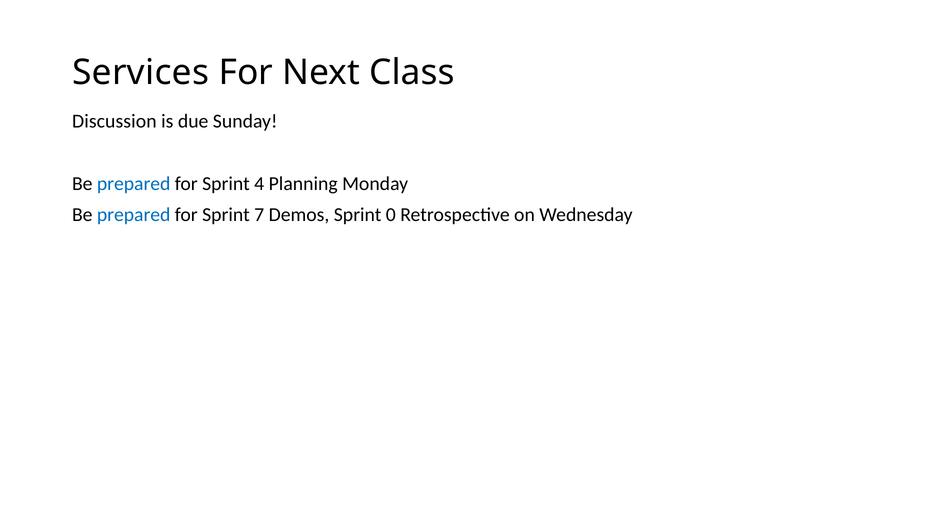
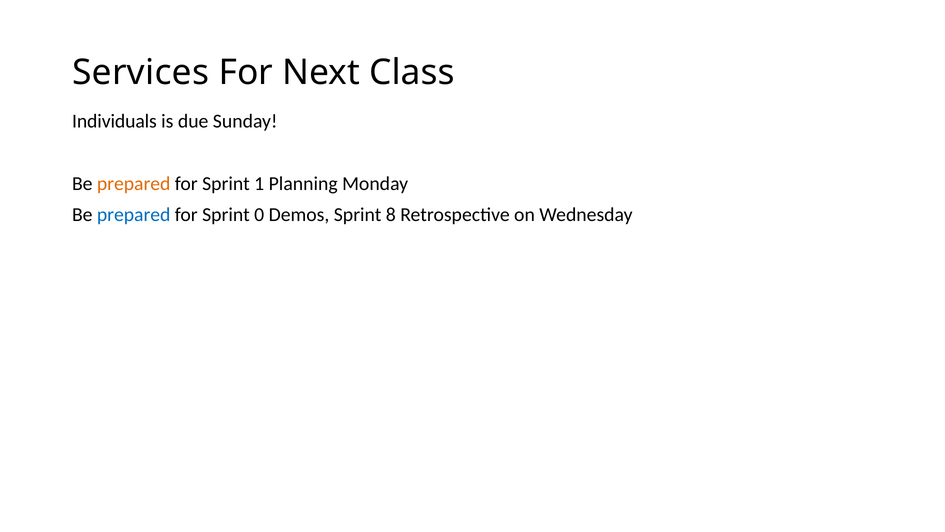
Discussion: Discussion -> Individuals
prepared at (134, 184) colour: blue -> orange
4: 4 -> 1
7: 7 -> 0
0: 0 -> 8
